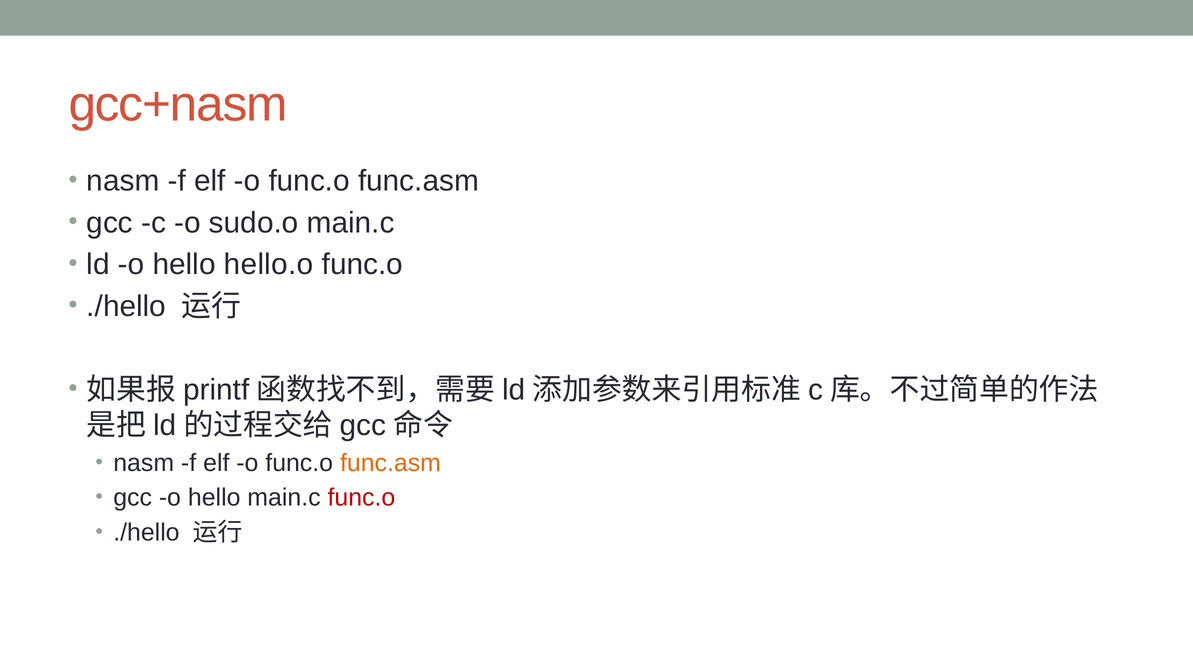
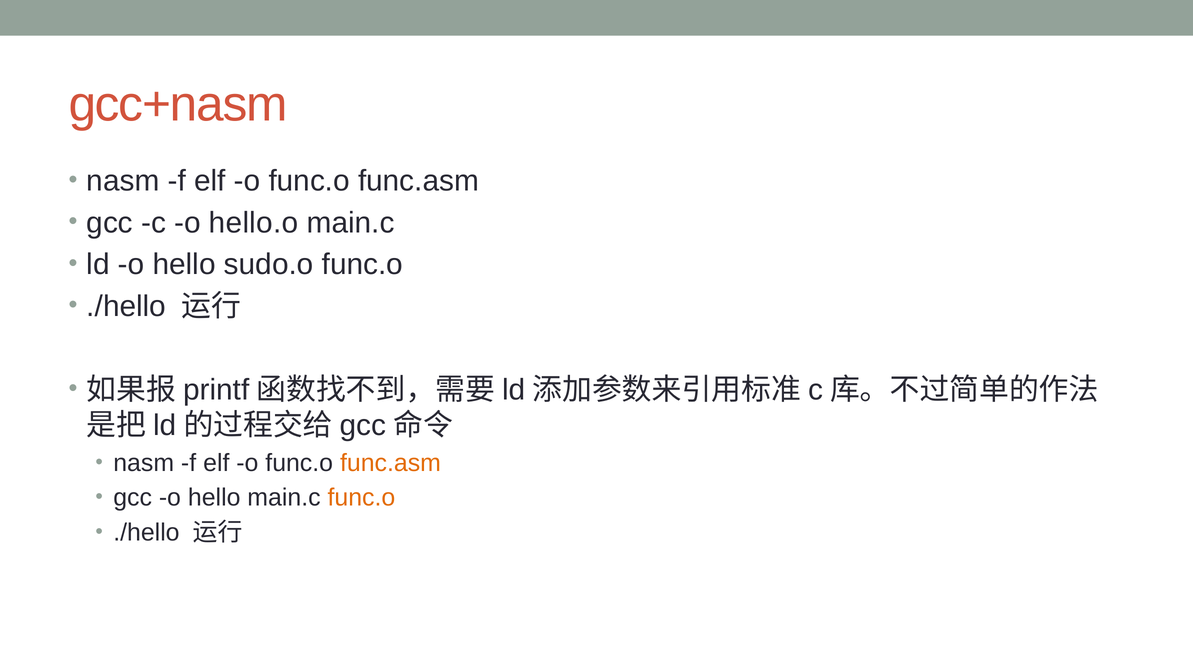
sudo.o: sudo.o -> hello.o
hello.o: hello.o -> sudo.o
func.o at (361, 498) colour: red -> orange
